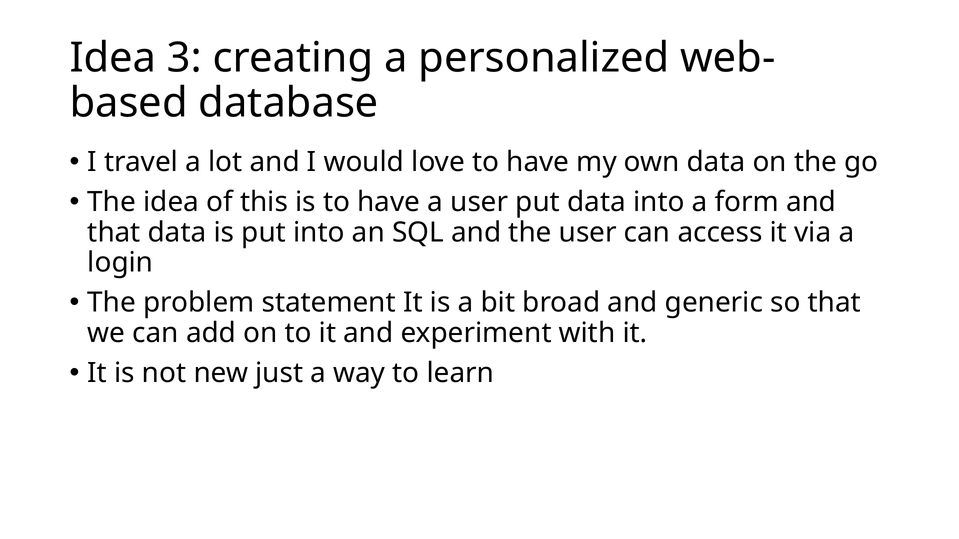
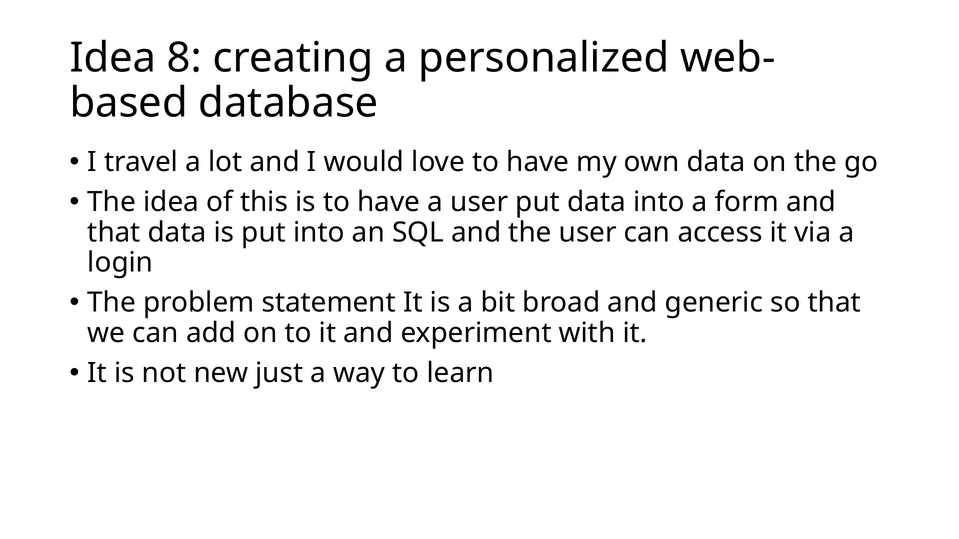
3: 3 -> 8
